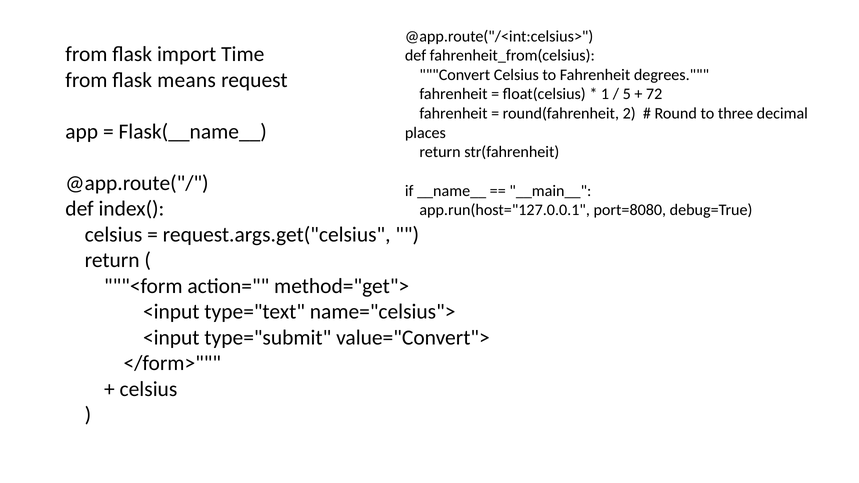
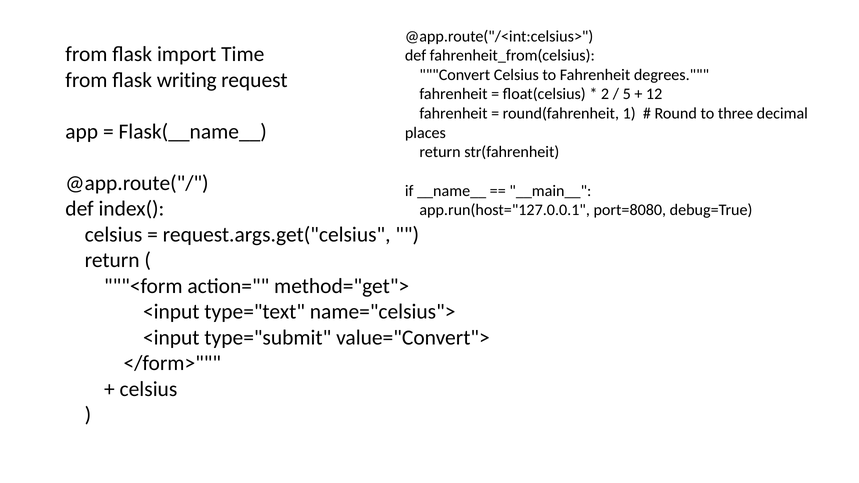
means: means -> writing
1: 1 -> 2
72: 72 -> 12
2: 2 -> 1
